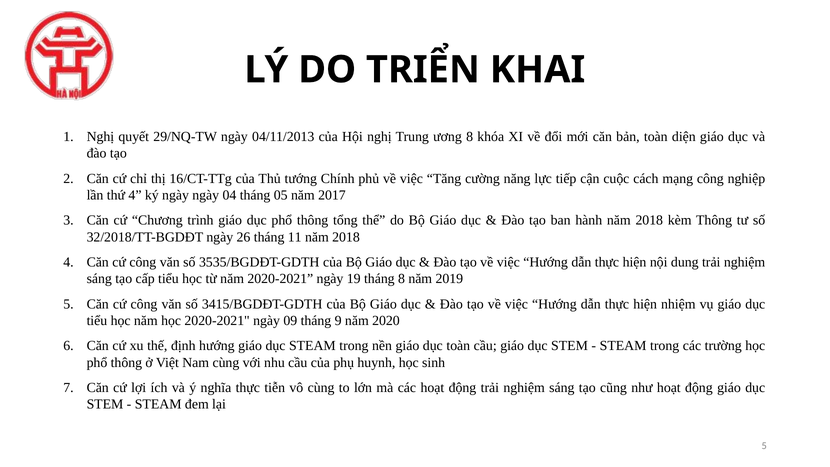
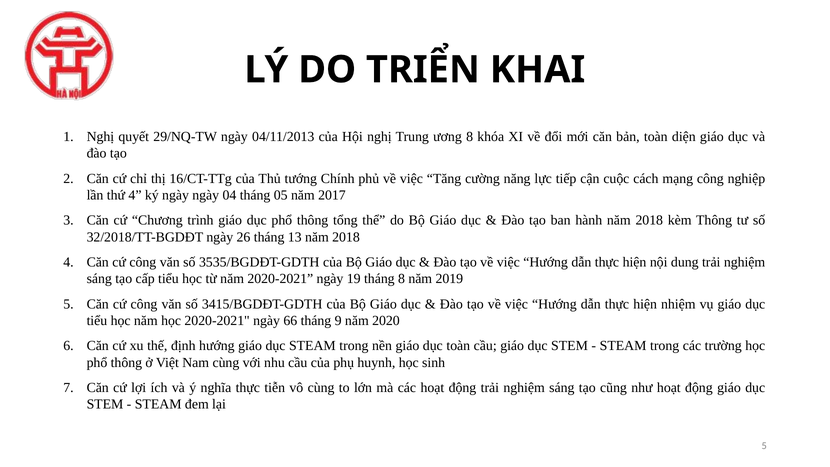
11: 11 -> 13
09: 09 -> 66
